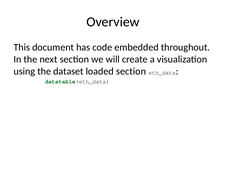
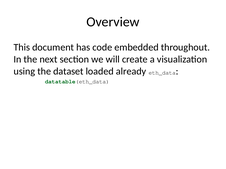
loaded section: section -> already
